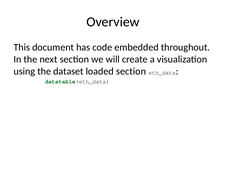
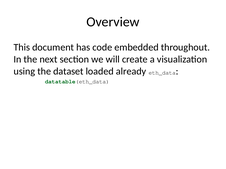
loaded section: section -> already
